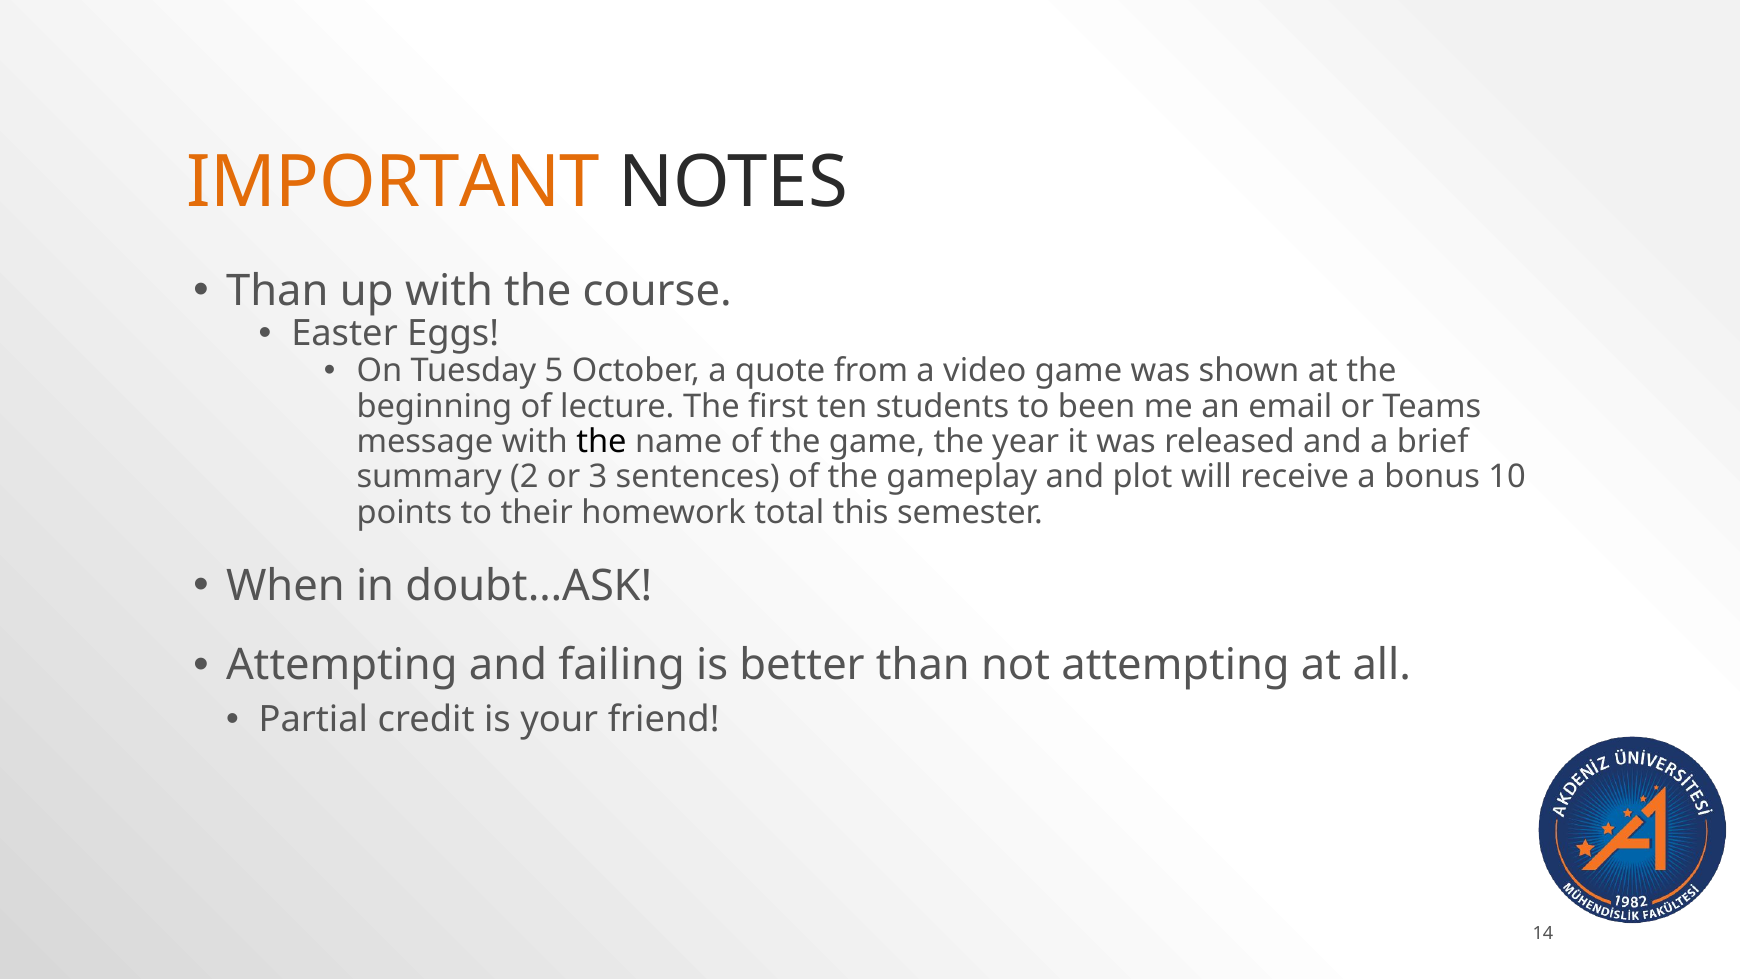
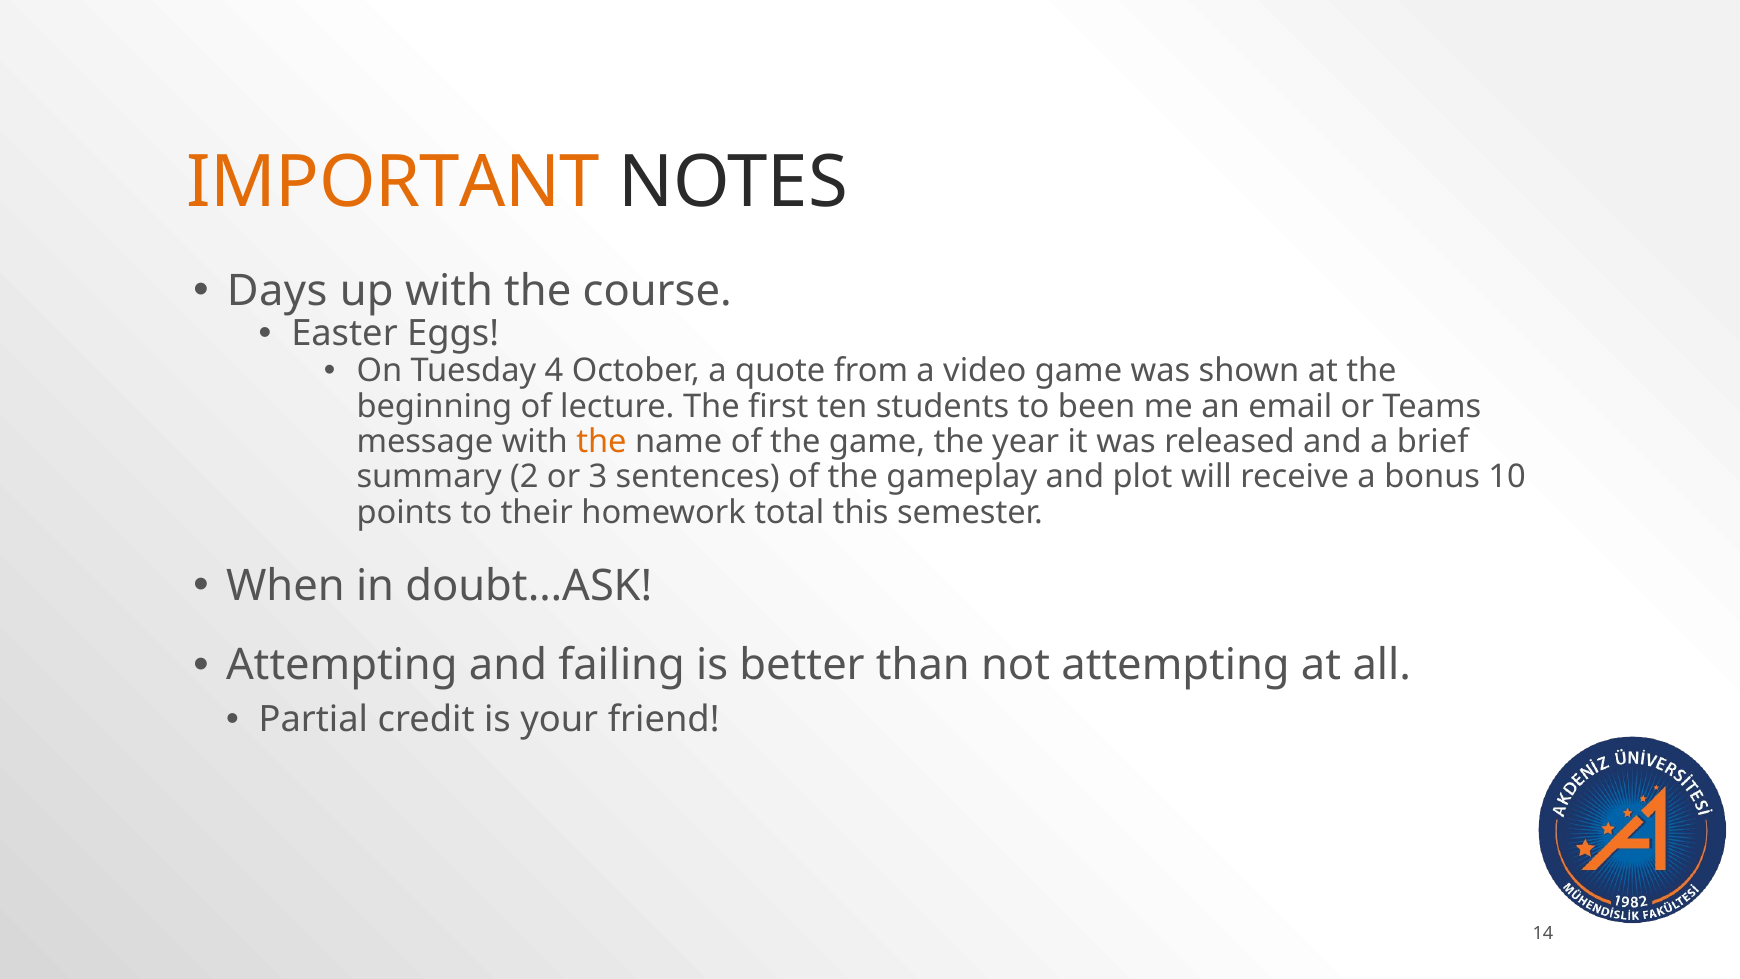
Than at (277, 291): Than -> Days
5: 5 -> 4
the at (601, 442) colour: black -> orange
